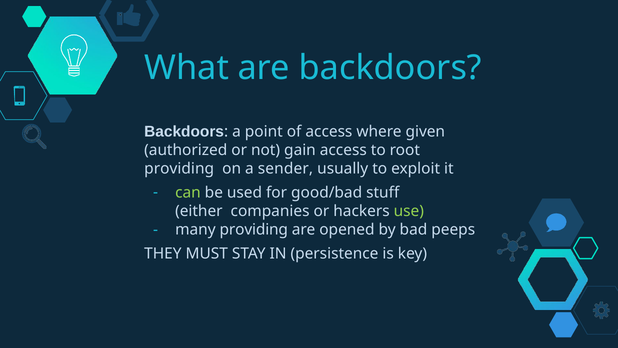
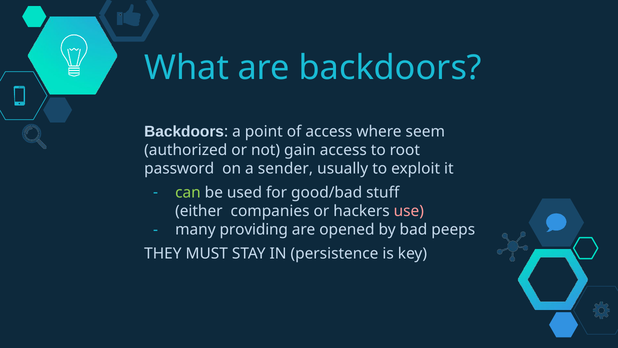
given: given -> seem
providing at (179, 169): providing -> password
use colour: light green -> pink
